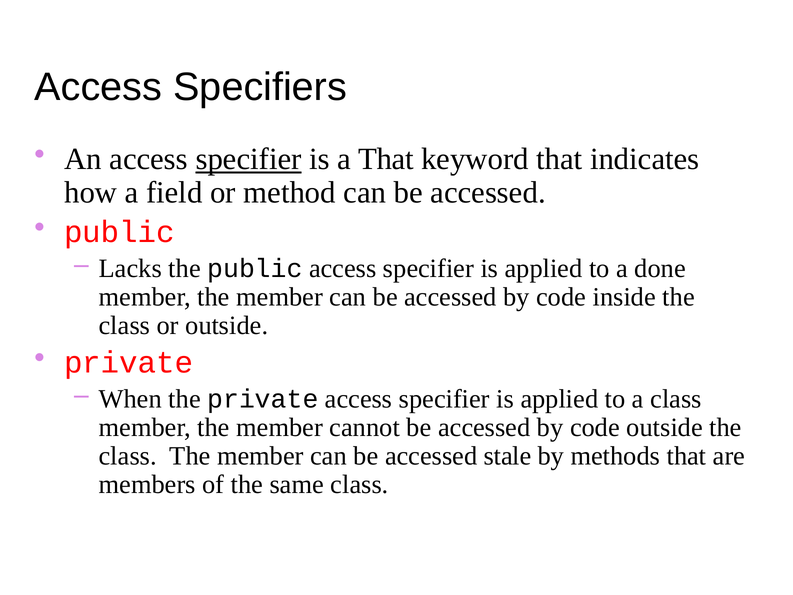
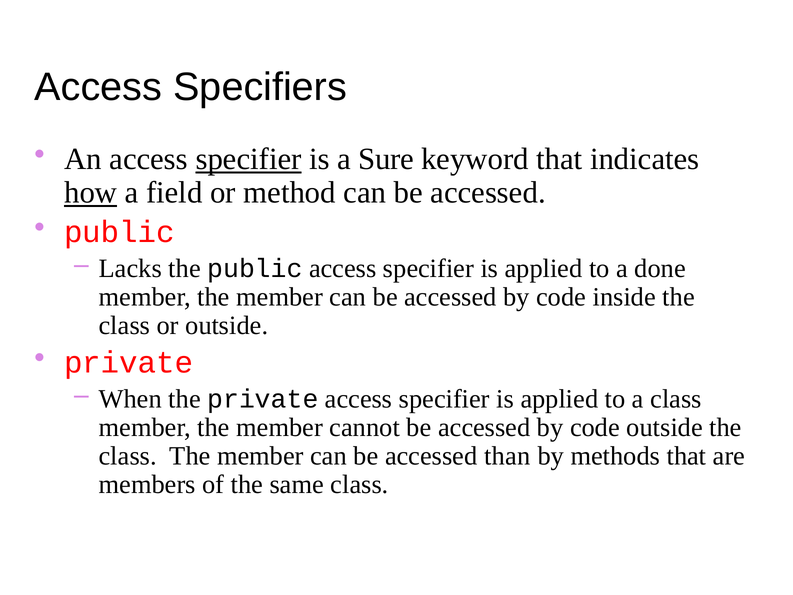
a That: That -> Sure
how underline: none -> present
stale: stale -> than
